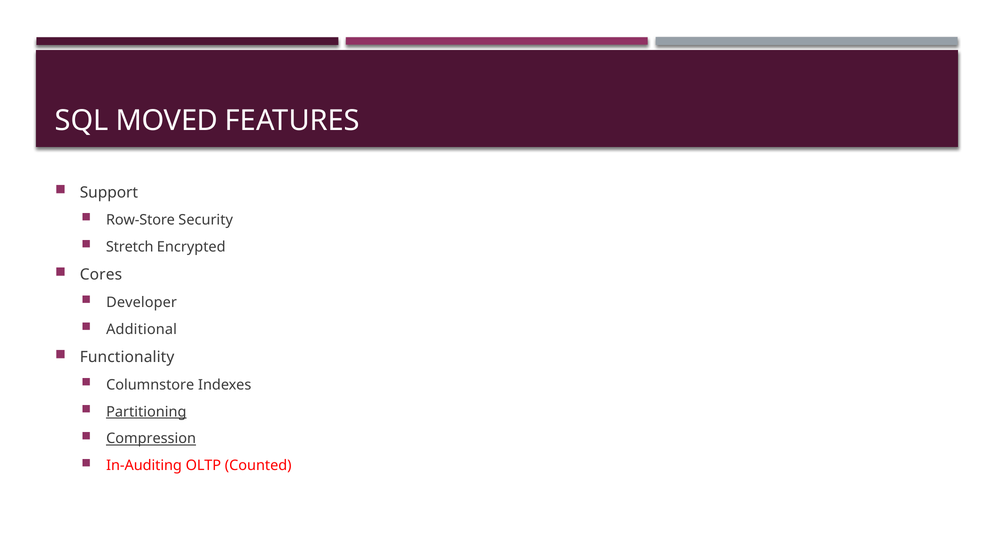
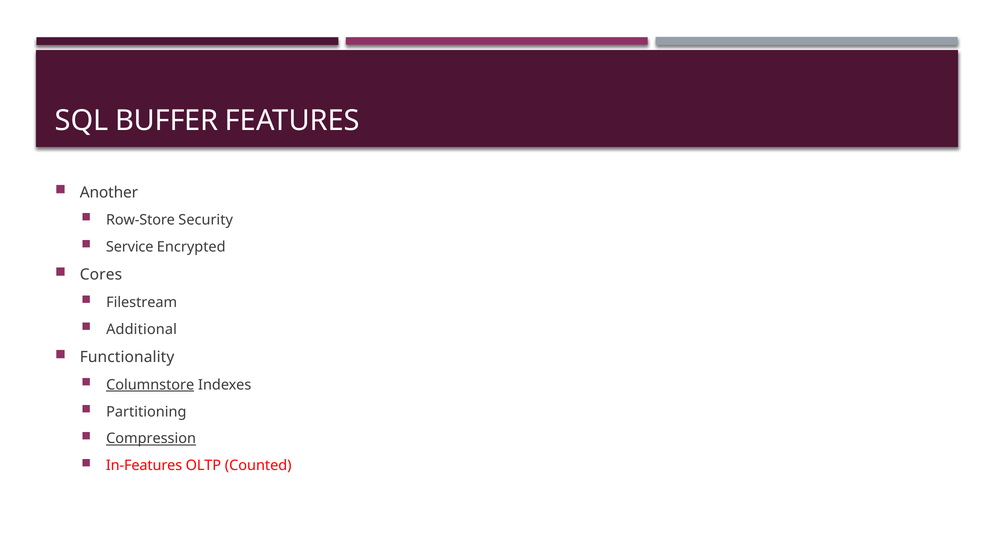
MOVED: MOVED -> BUFFER
Support: Support -> Another
Stretch: Stretch -> Service
Developer: Developer -> Filestream
Columnstore underline: none -> present
Partitioning underline: present -> none
In-Auditing: In-Auditing -> In-Features
